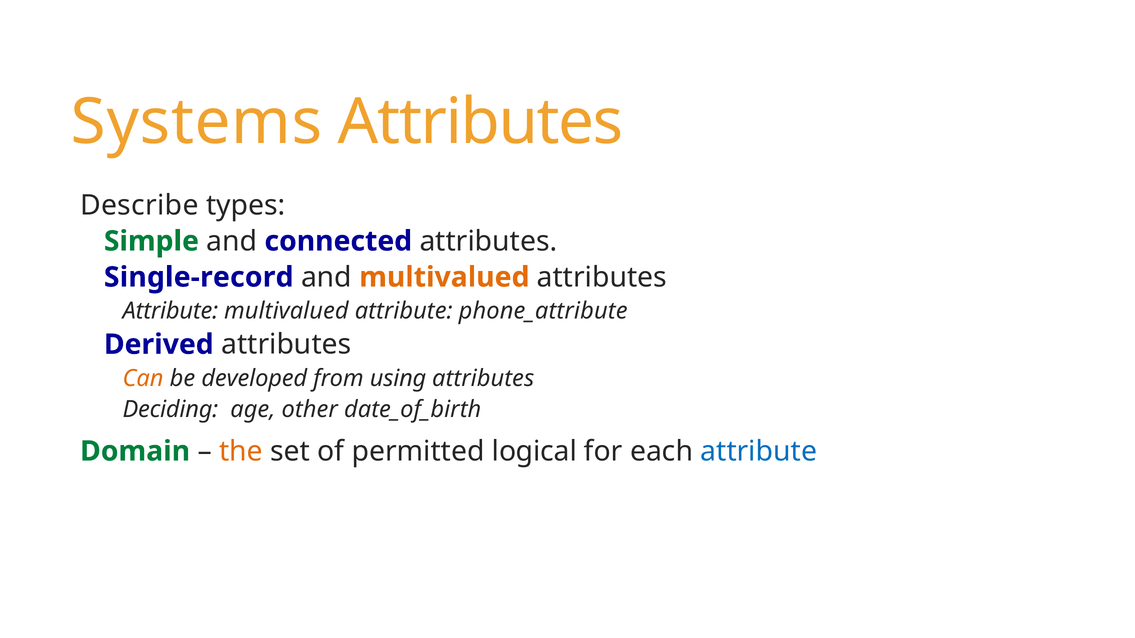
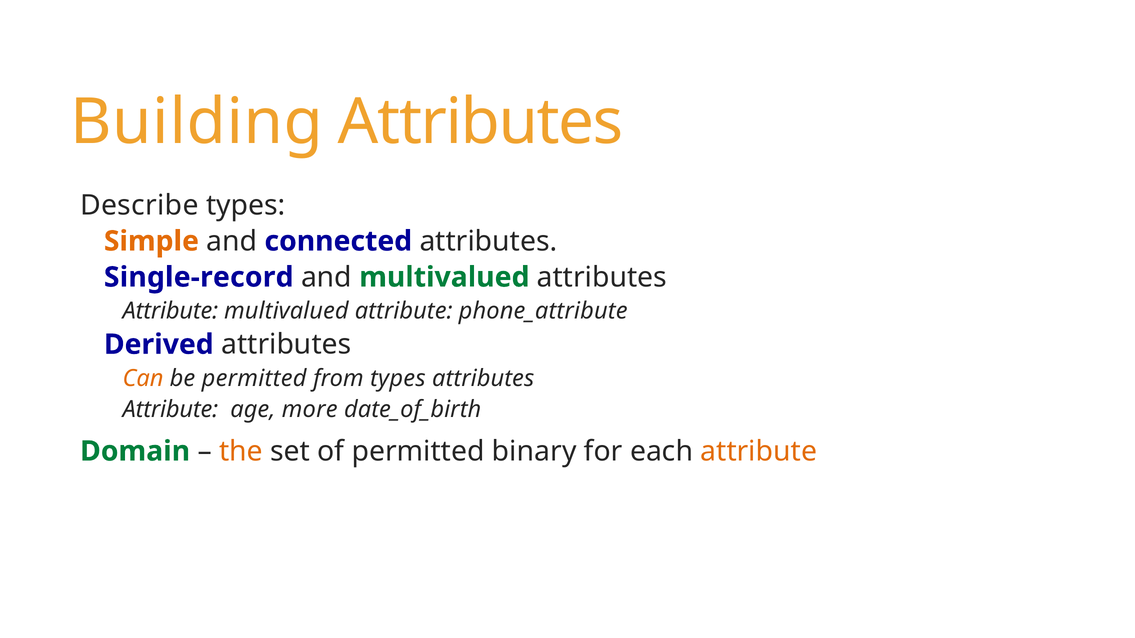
Systems: Systems -> Building
Simple colour: green -> orange
multivalued at (444, 277) colour: orange -> green
be developed: developed -> permitted
from using: using -> types
Deciding at (170, 410): Deciding -> Attribute
other: other -> more
logical: logical -> binary
attribute at (759, 452) colour: blue -> orange
